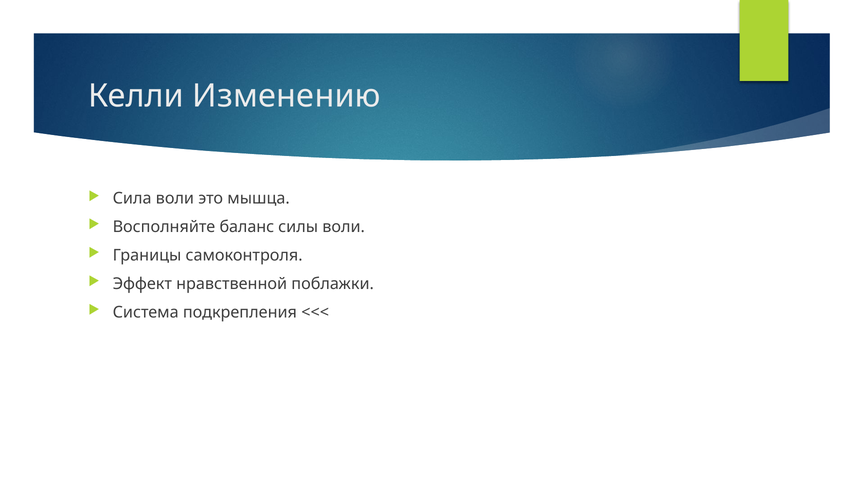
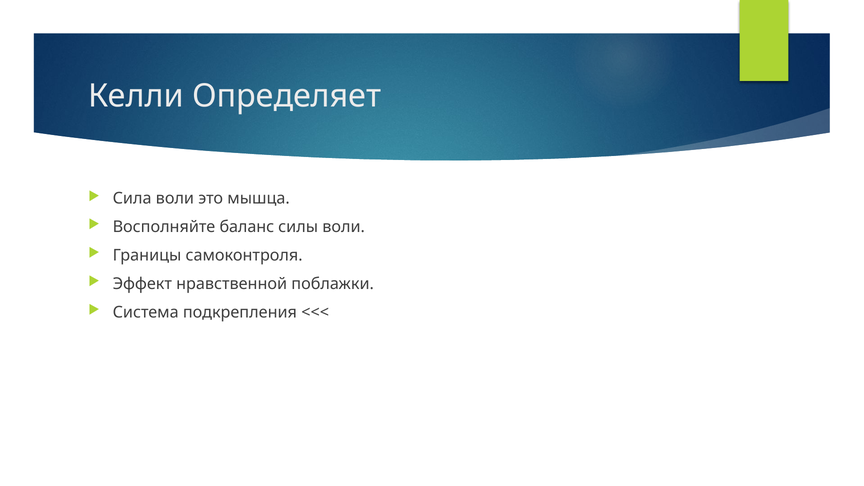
Изменению: Изменению -> Определяет
